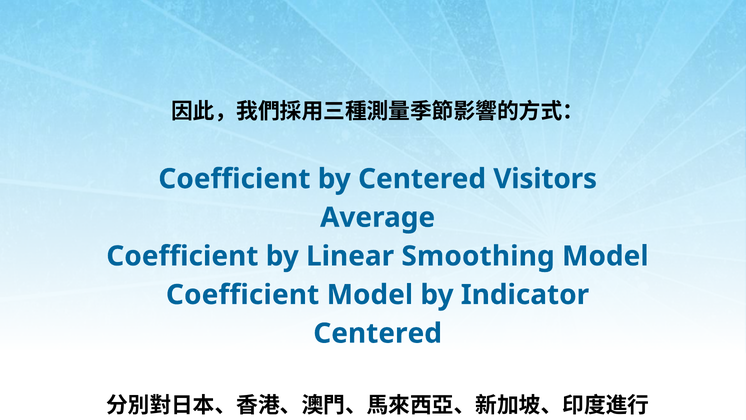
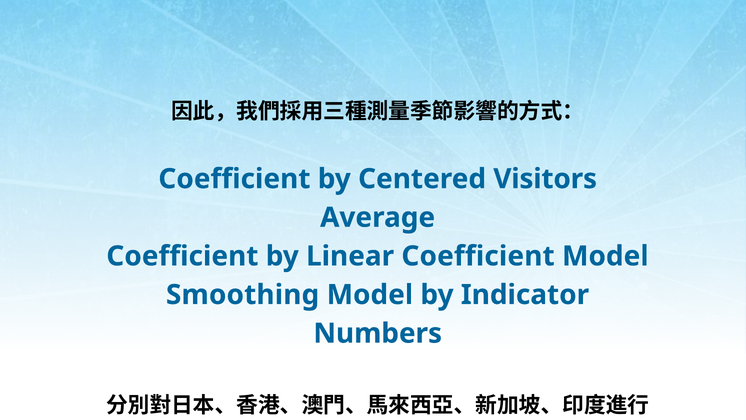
Linear Smoothing: Smoothing -> Coefficient
Coefficient at (243, 295): Coefficient -> Smoothing
Centered at (378, 333): Centered -> Numbers
